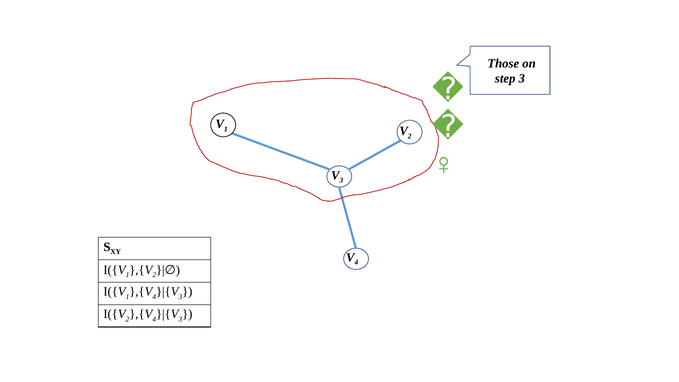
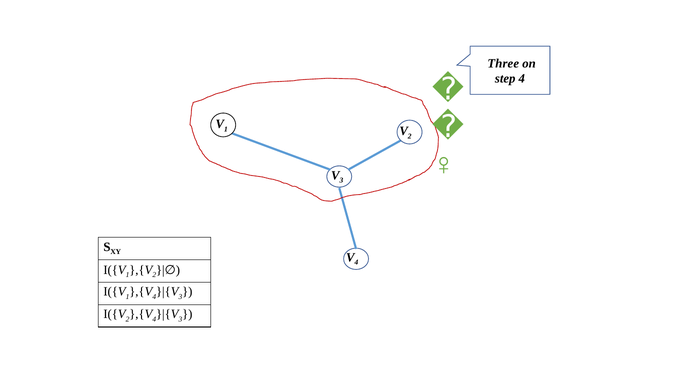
Those: Those -> Three
step 3: 3 -> 4
